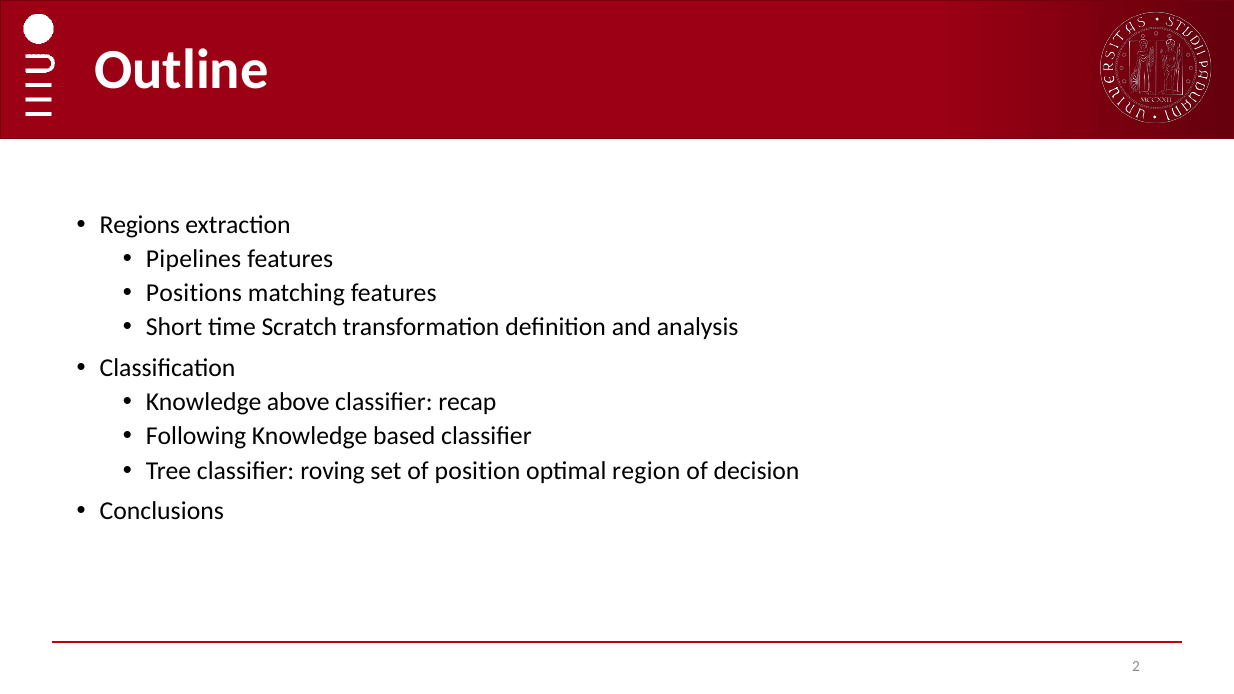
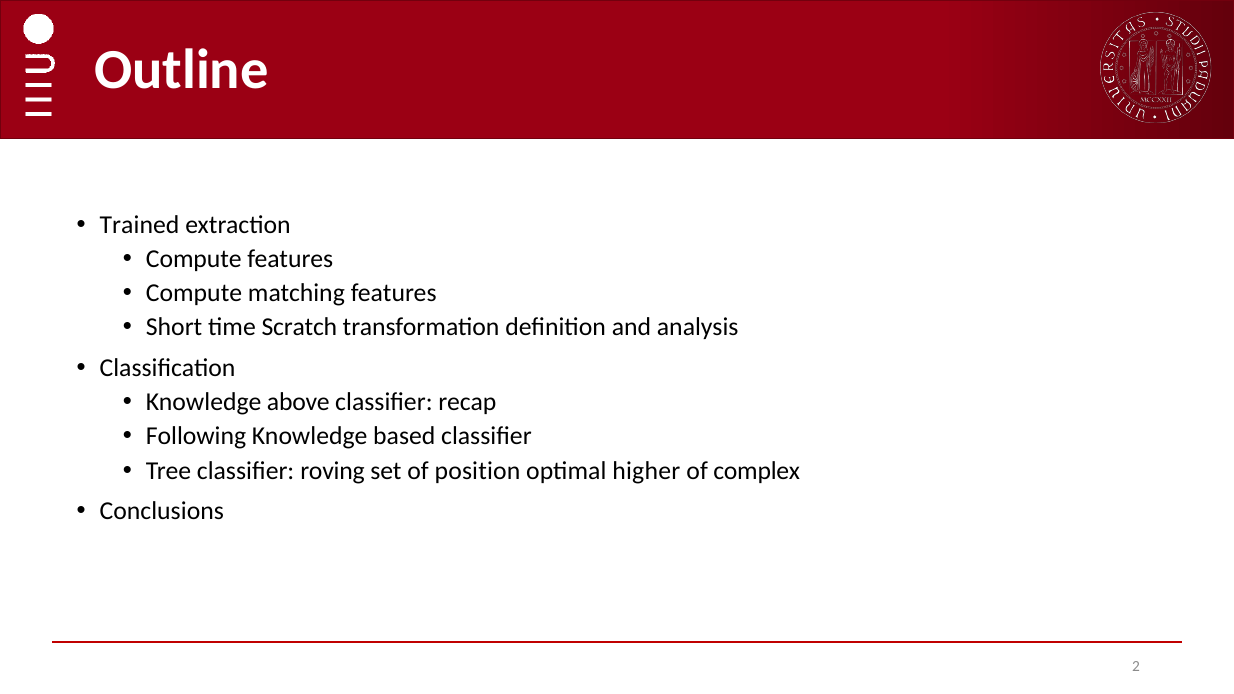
Regions: Regions -> Trained
Pipelines at (194, 259): Pipelines -> Compute
Positions at (194, 293): Positions -> Compute
region: region -> higher
decision: decision -> complex
